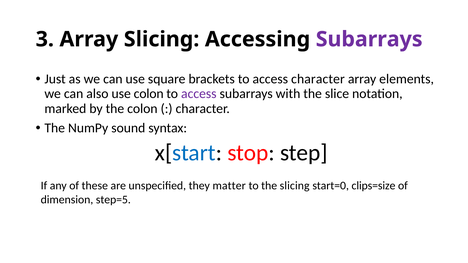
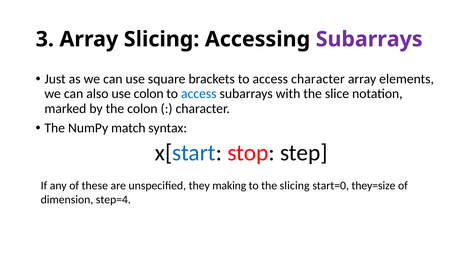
access at (199, 94) colour: purple -> blue
sound: sound -> match
matter: matter -> making
clips=size: clips=size -> they=size
step=5: step=5 -> step=4
